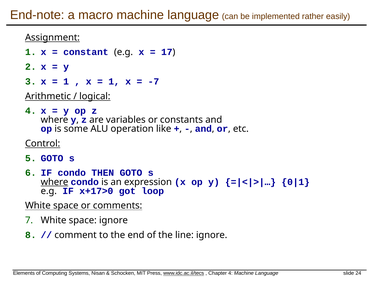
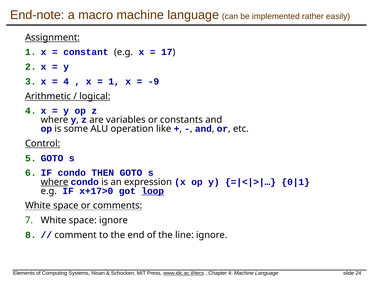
1 at (66, 81): 1 -> 4
-7: -7 -> -9
loop underline: none -> present
